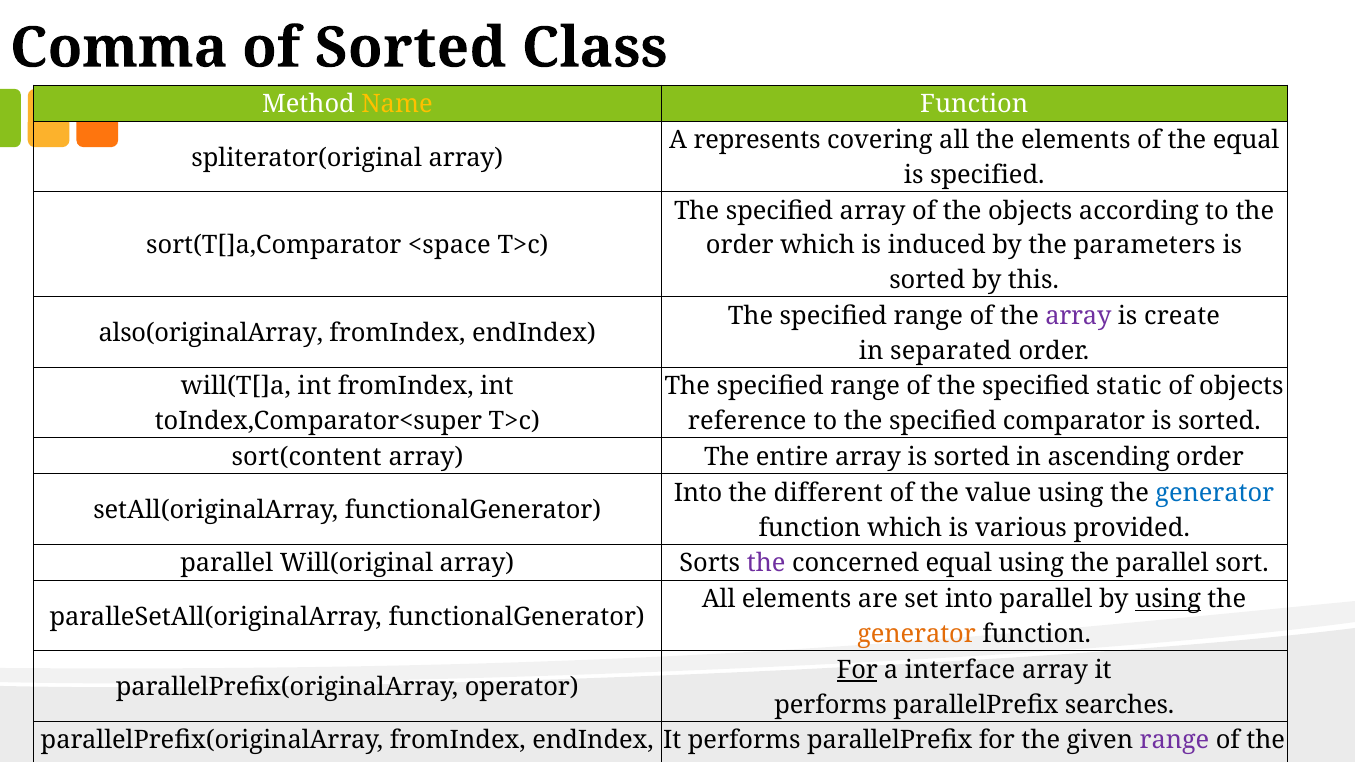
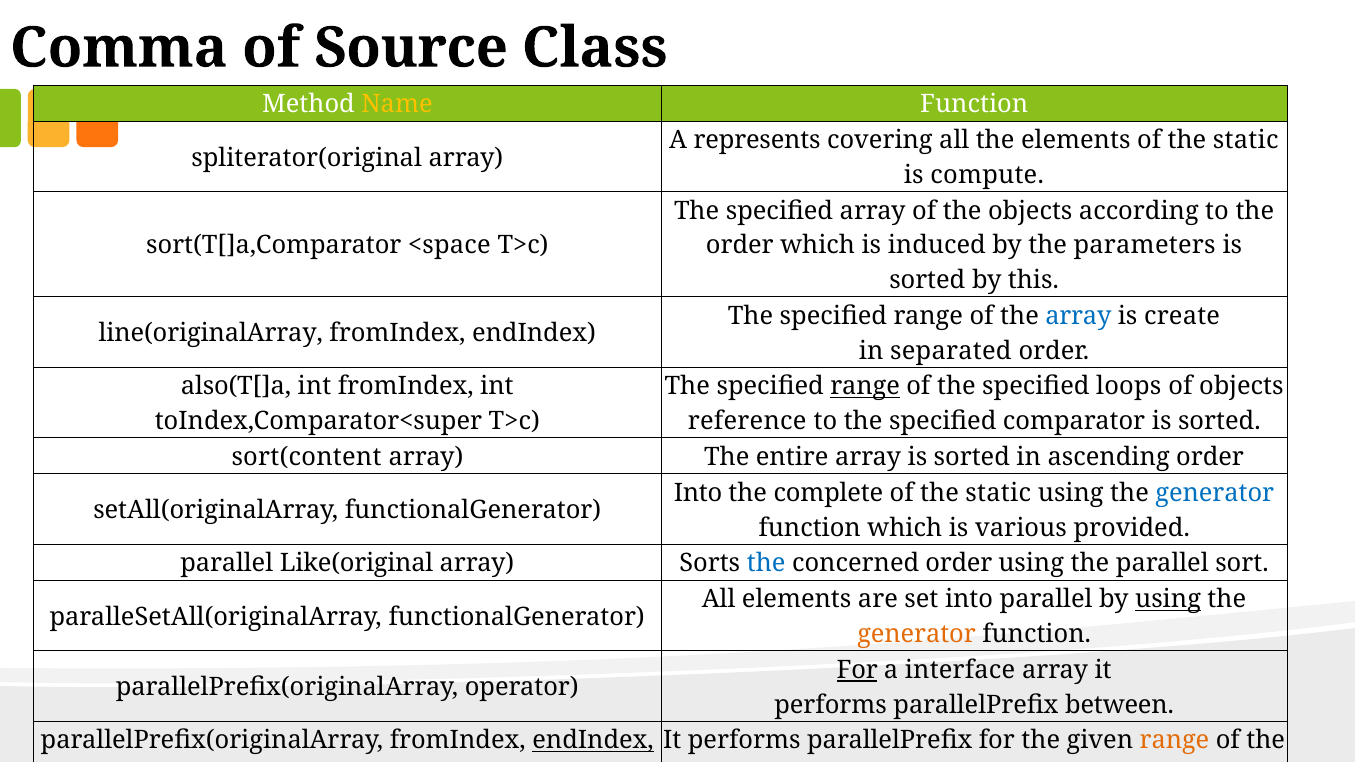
of Sorted: Sorted -> Source
elements of the equal: equal -> static
is specified: specified -> compute
array at (1078, 316) colour: purple -> blue
also(originalArray: also(originalArray -> line(originalArray
will(T[]a: will(T[]a -> also(T[]a
range at (865, 387) underline: none -> present
static: static -> loops
different: different -> complete
value at (998, 493): value -> static
Will(original: Will(original -> Like(original
the at (766, 564) colour: purple -> blue
concerned equal: equal -> order
parallelPrefix searches: searches -> between
endIndex at (593, 741) underline: none -> present
range at (1175, 741) colour: purple -> orange
